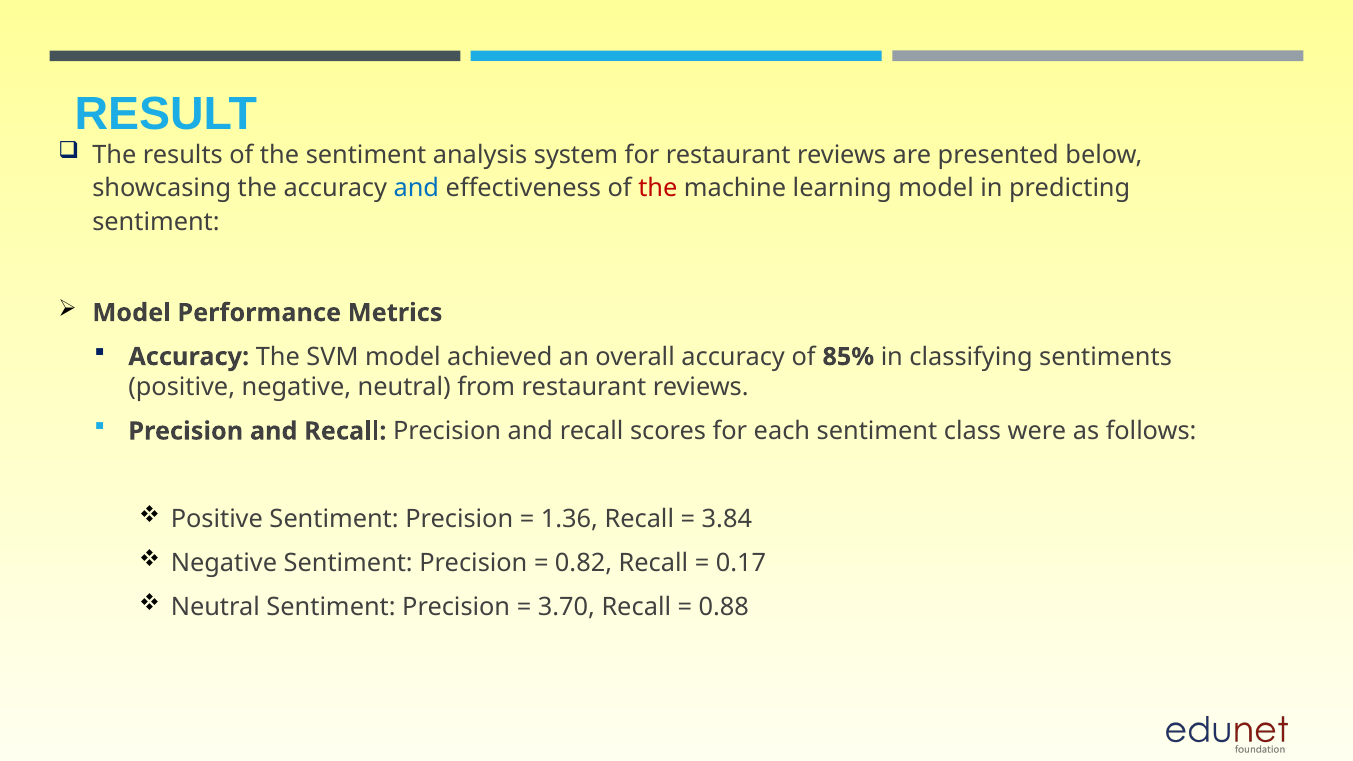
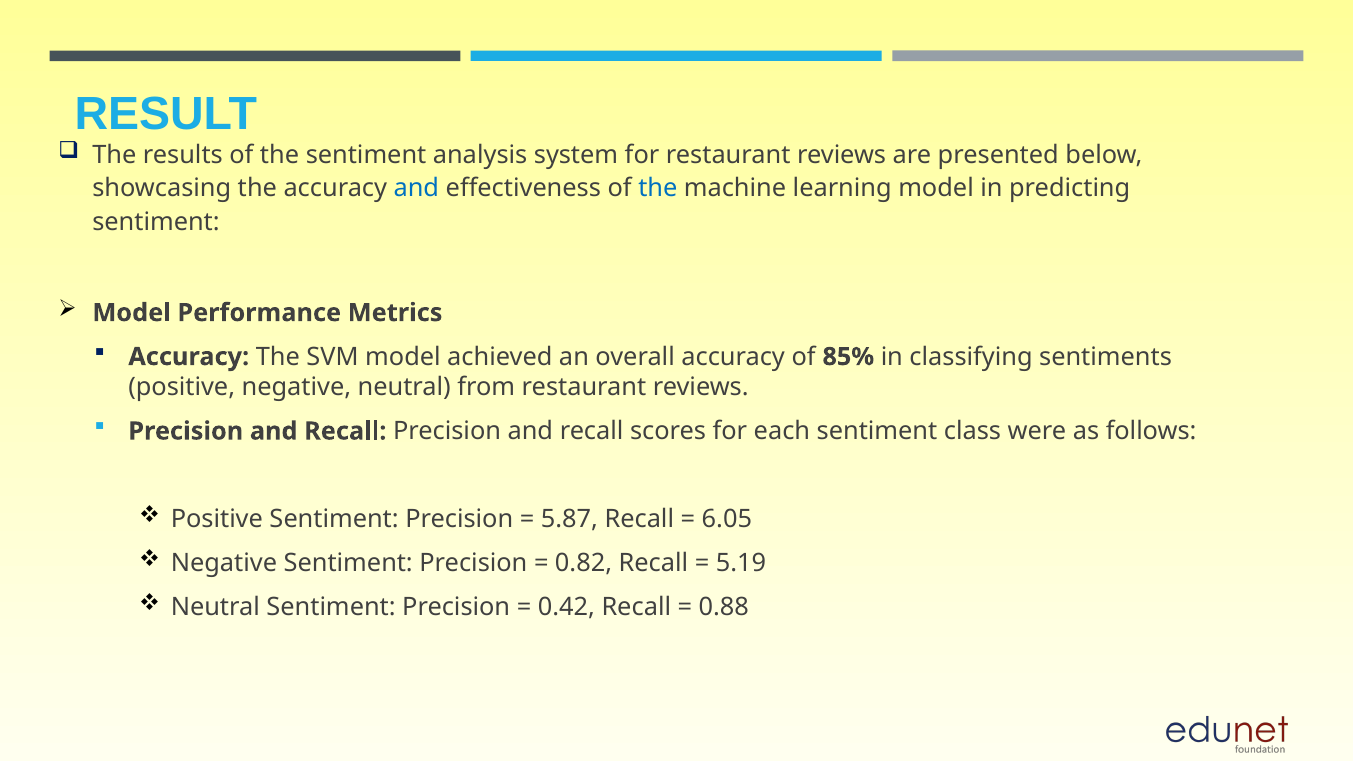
the at (658, 188) colour: red -> blue
1.36: 1.36 -> 5.87
3.84: 3.84 -> 6.05
0.17: 0.17 -> 5.19
3.70: 3.70 -> 0.42
